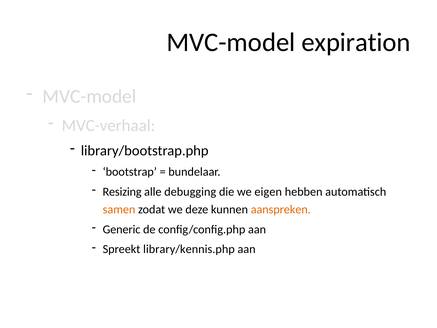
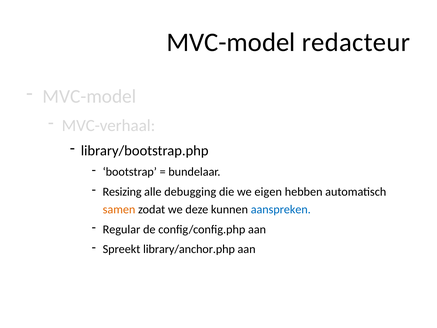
expiration: expiration -> redacteur
aanspreken colour: orange -> blue
Generic: Generic -> Regular
library/kennis.php: library/kennis.php -> library/anchor.php
